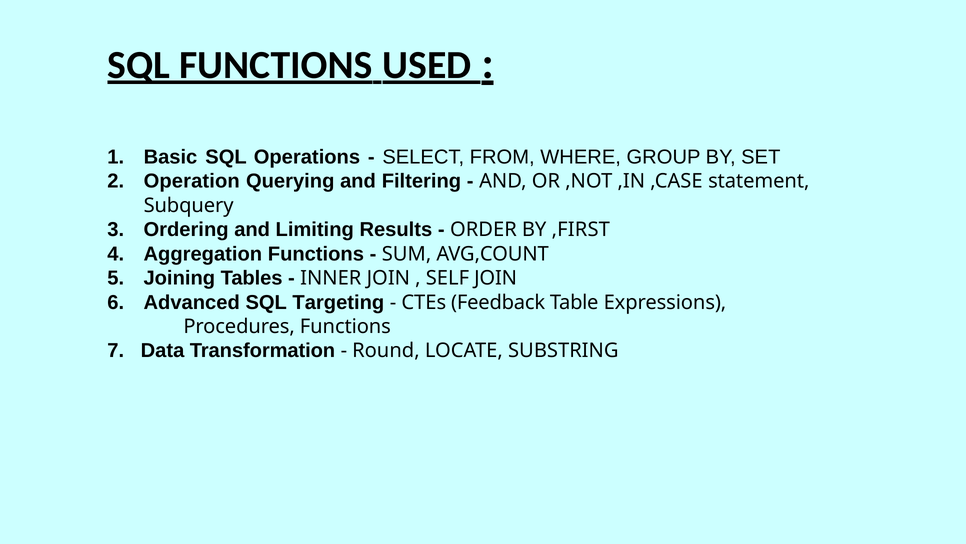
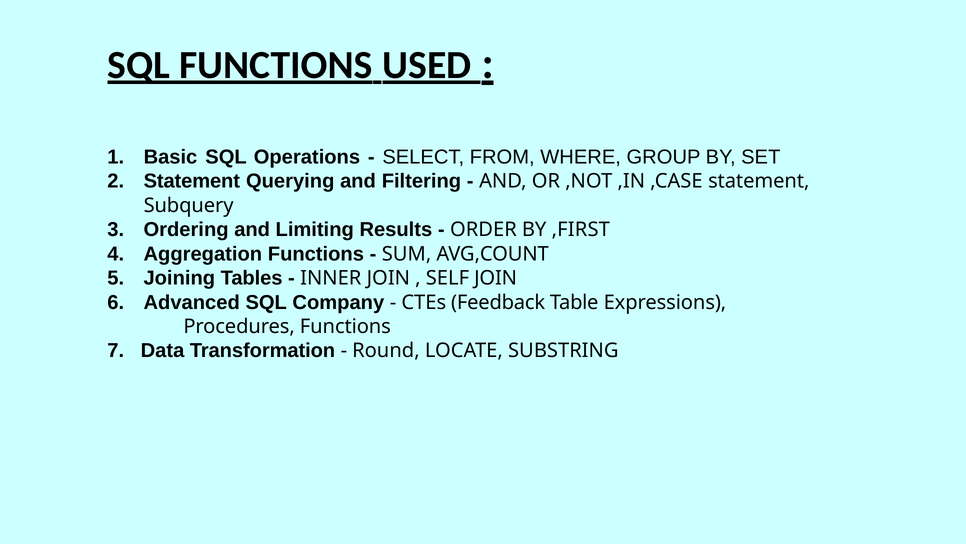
Operation at (192, 181): Operation -> Statement
Targeting: Targeting -> Company
